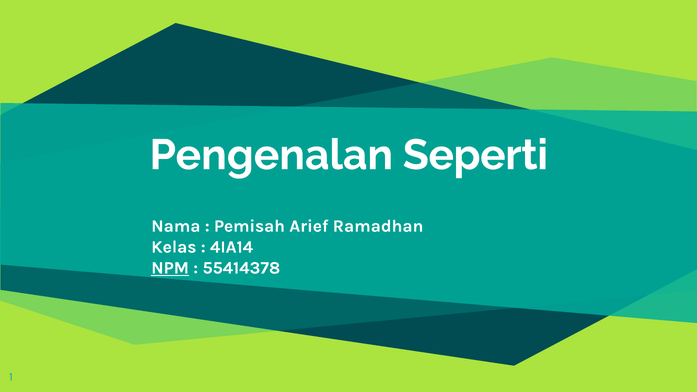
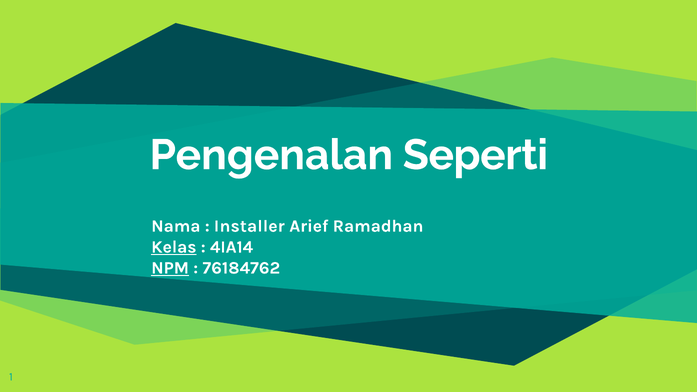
Pemisah: Pemisah -> Installer
Kelas underline: none -> present
55414378: 55414378 -> 76184762
